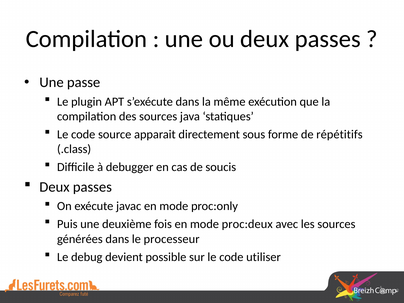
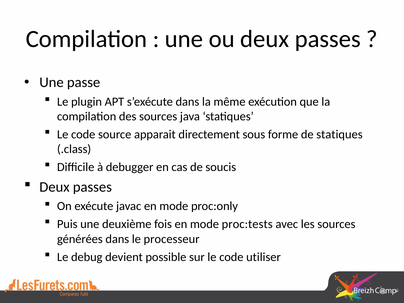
de répétitifs: répétitifs -> statiques
proc:deux: proc:deux -> proc:tests
